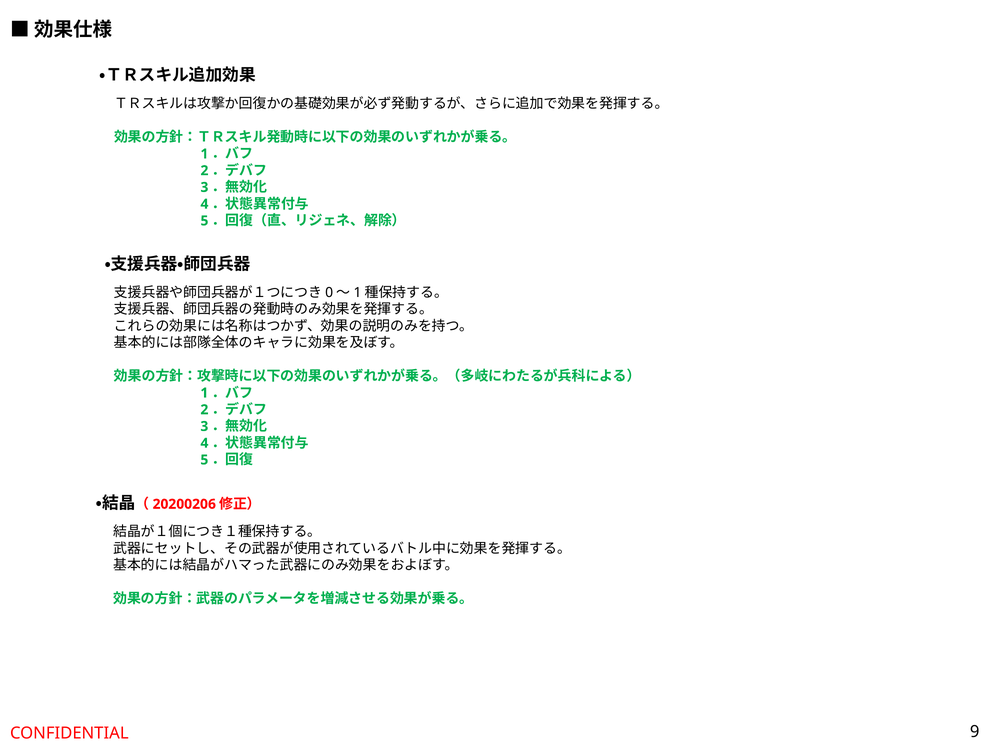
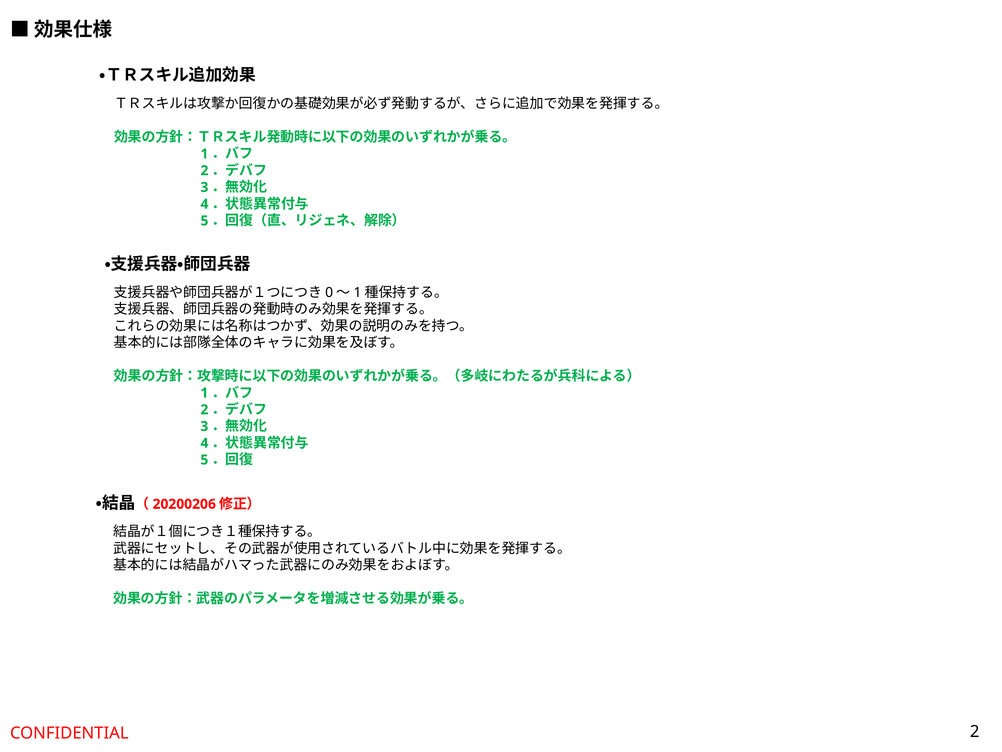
CONFIDENTIAL 9: 9 -> 2
